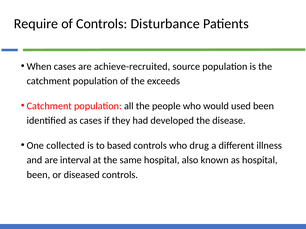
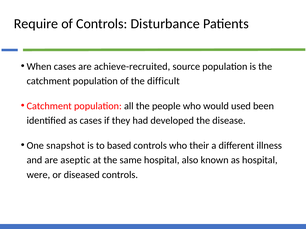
exceeds: exceeds -> difficult
collected: collected -> snapshot
drug: drug -> their
interval: interval -> aseptic
been at (38, 175): been -> were
